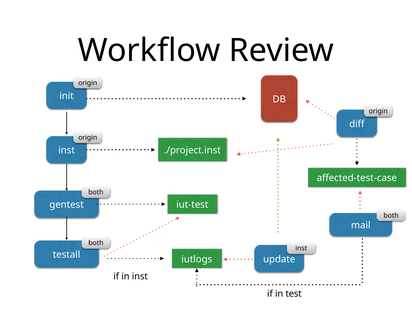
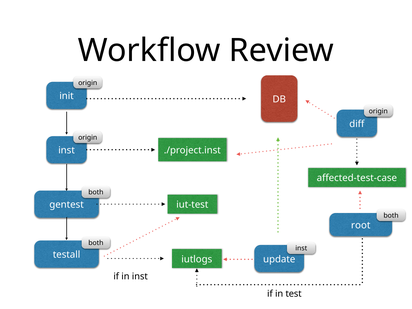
mail: mail -> root
